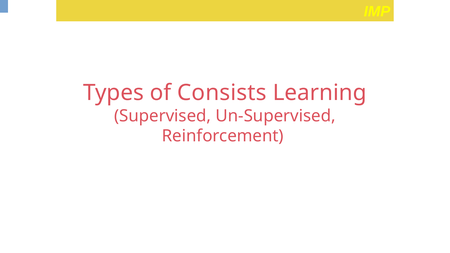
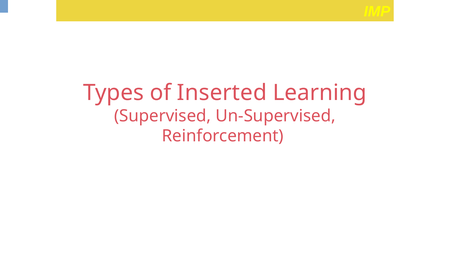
Consists: Consists -> Inserted
